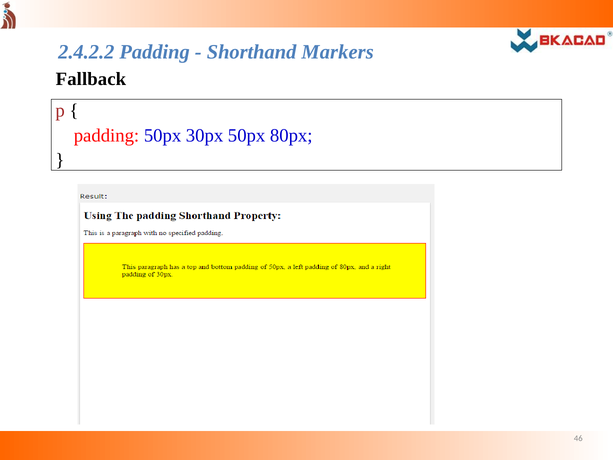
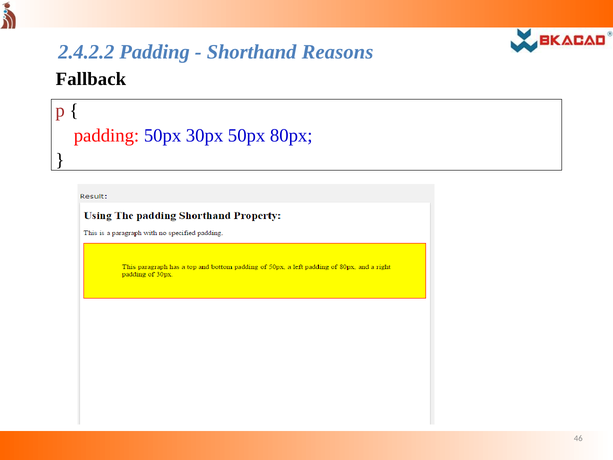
Markers: Markers -> Reasons
